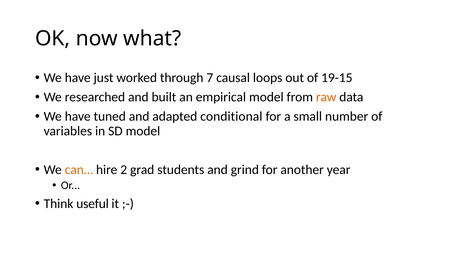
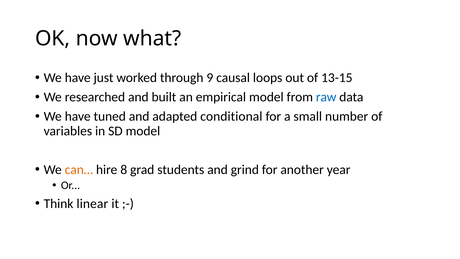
7: 7 -> 9
19-15: 19-15 -> 13-15
raw colour: orange -> blue
2: 2 -> 8
useful: useful -> linear
